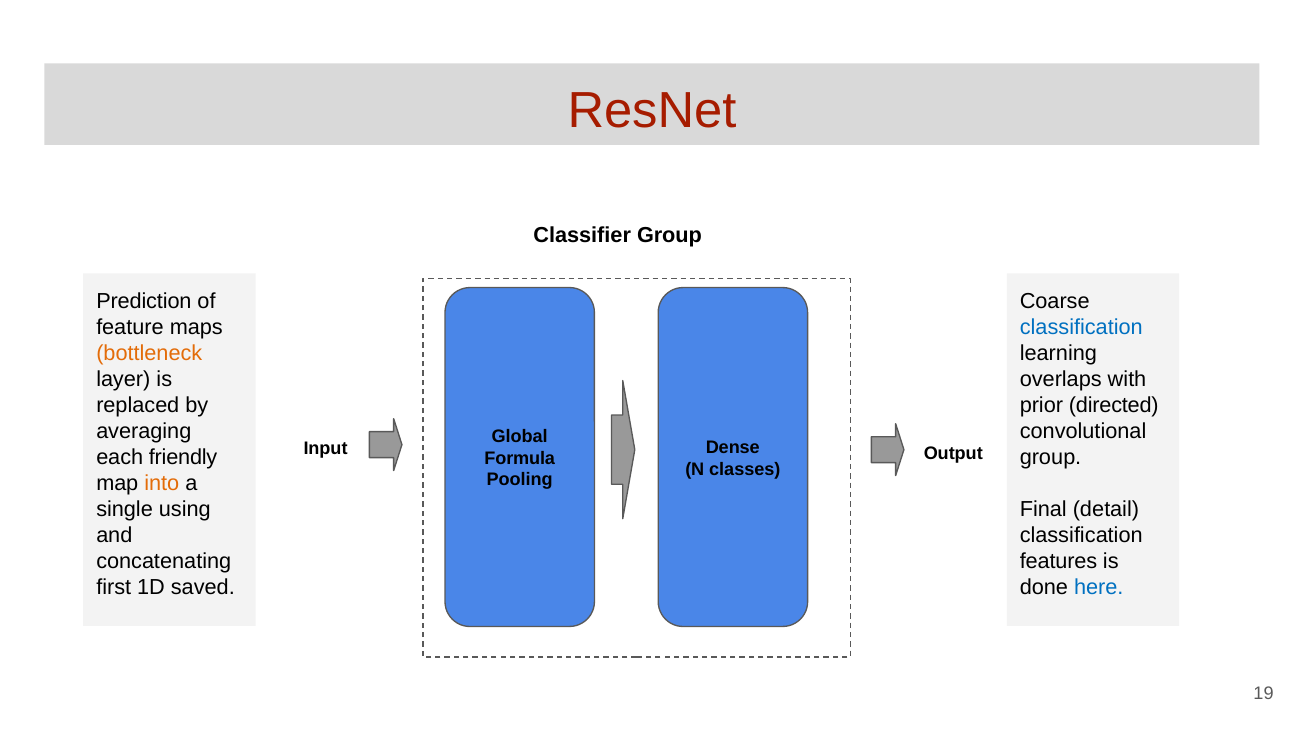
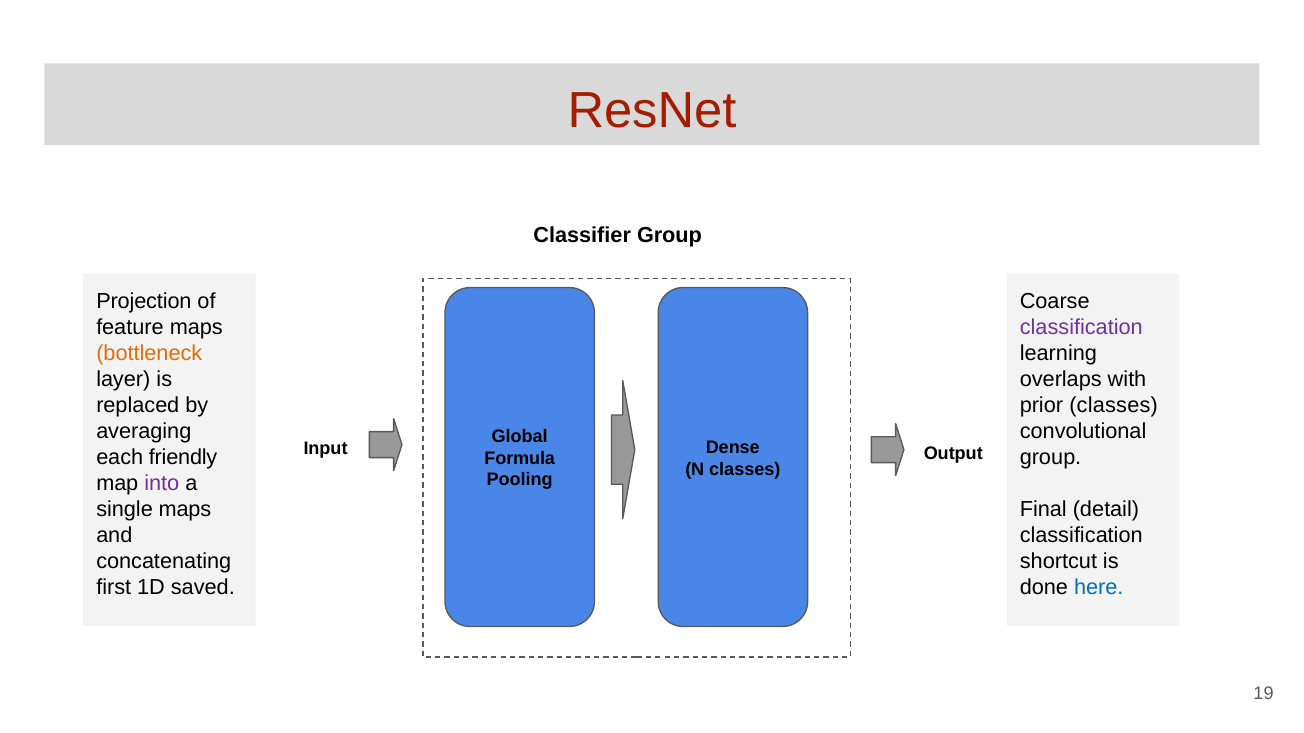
Prediction: Prediction -> Projection
classification at (1081, 327) colour: blue -> purple
prior directed: directed -> classes
into colour: orange -> purple
single using: using -> maps
features: features -> shortcut
